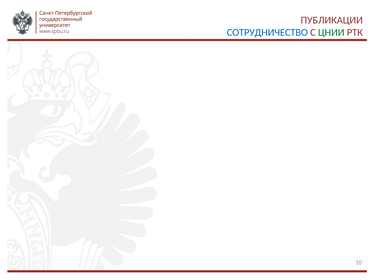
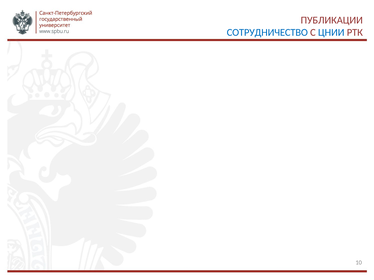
ЦНИИ colour: green -> blue
